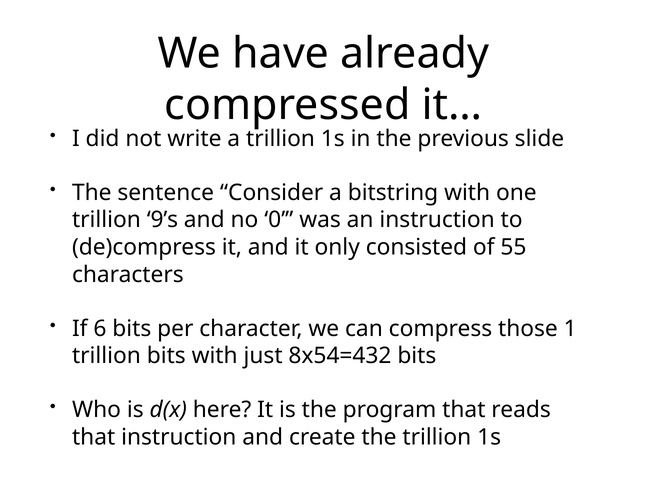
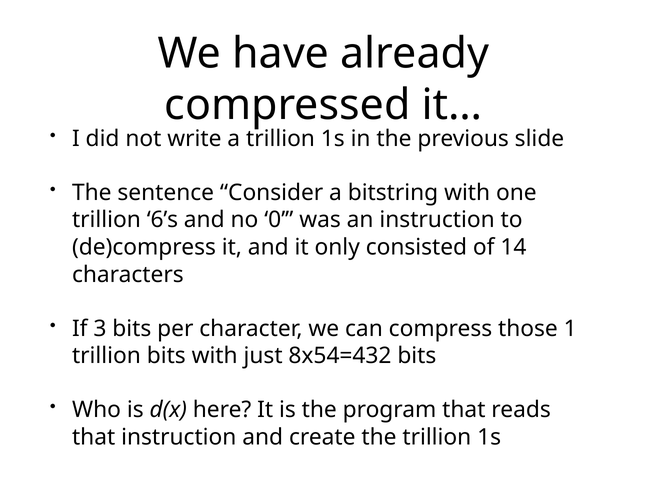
9’s: 9’s -> 6’s
55: 55 -> 14
6: 6 -> 3
